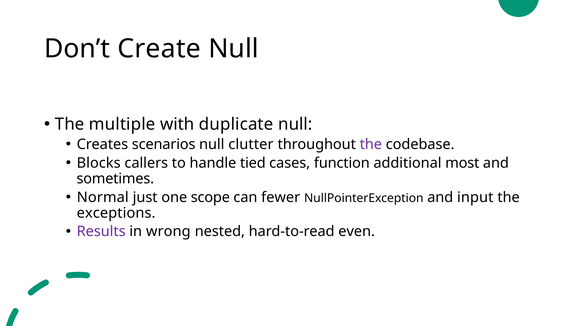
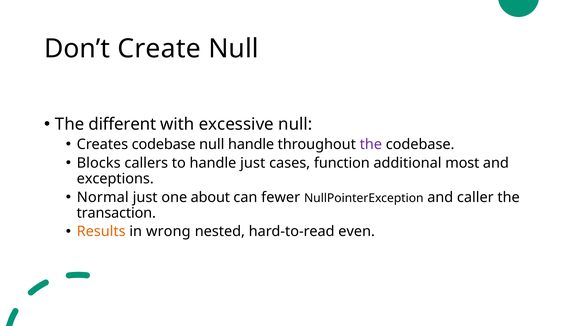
multiple: multiple -> different
duplicate: duplicate -> excessive
Creates scenarios: scenarios -> codebase
null clutter: clutter -> handle
handle tied: tied -> just
sometimes: sometimes -> exceptions
scope: scope -> about
input: input -> caller
exceptions: exceptions -> transaction
Results colour: purple -> orange
